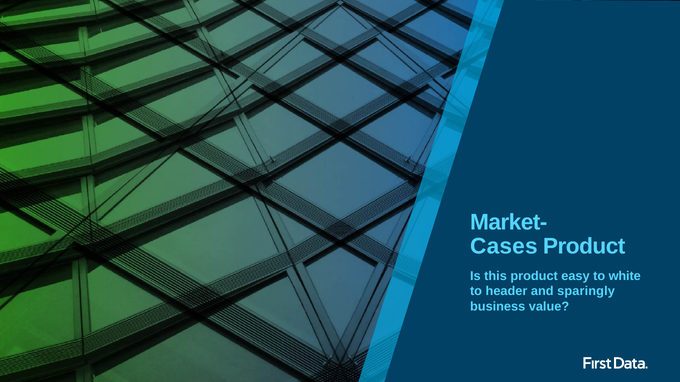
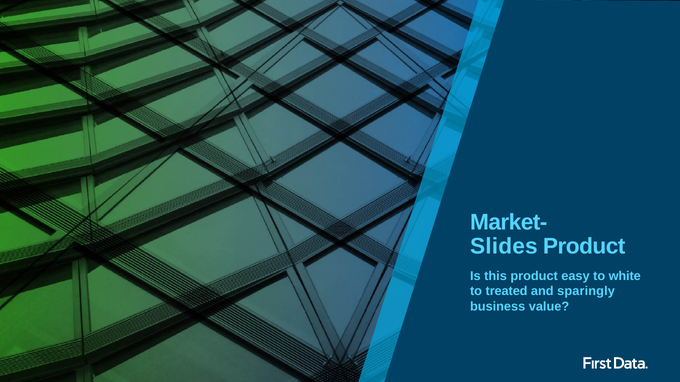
Cases: Cases -> Slides
header: header -> treated
